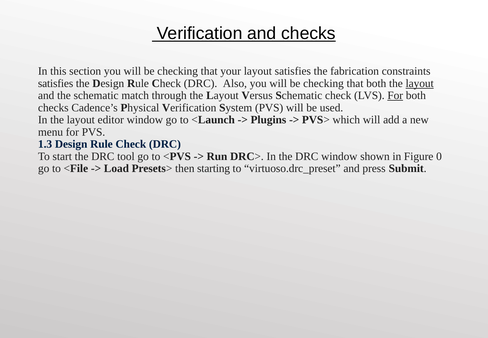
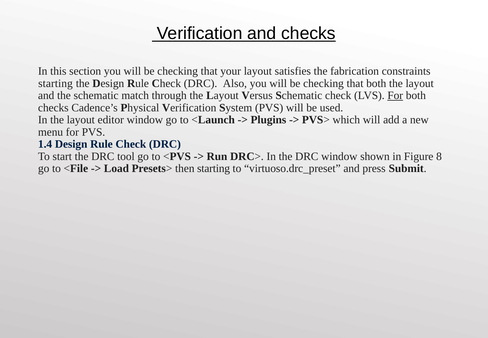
satisfies at (56, 83): satisfies -> starting
layout at (420, 83) underline: present -> none
1.3: 1.3 -> 1.4
0: 0 -> 8
